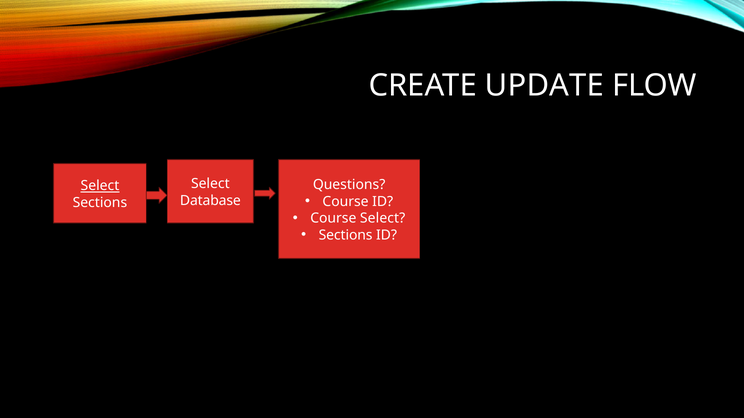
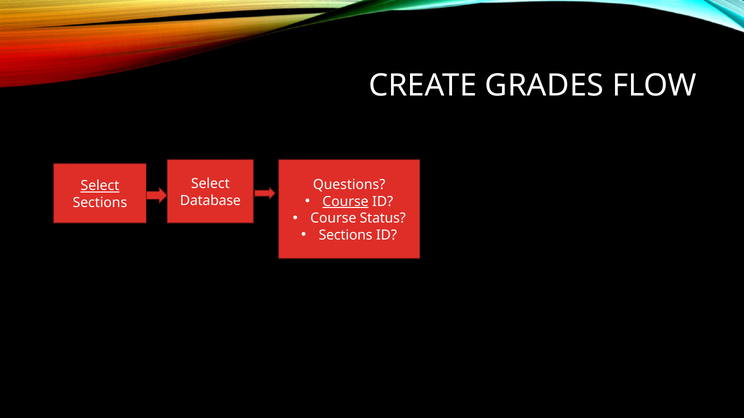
UPDATE: UPDATE -> GRADES
Course at (346, 202) underline: none -> present
Course Select: Select -> Status
